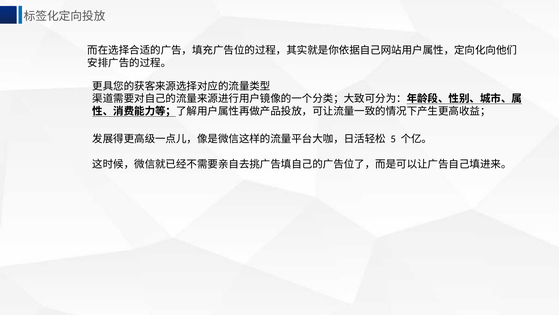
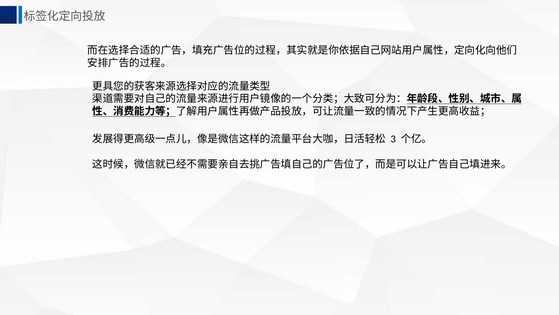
5: 5 -> 3
